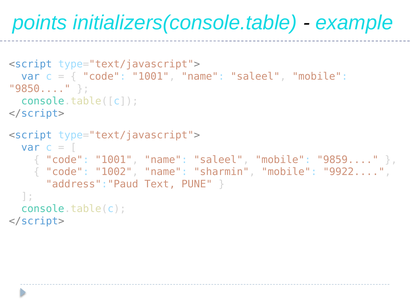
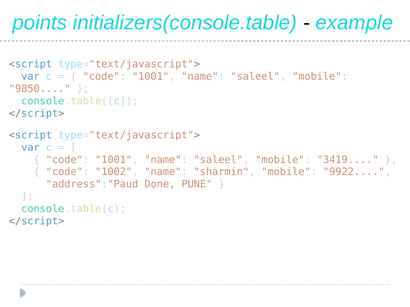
9859: 9859 -> 3419
Text: Text -> Done
